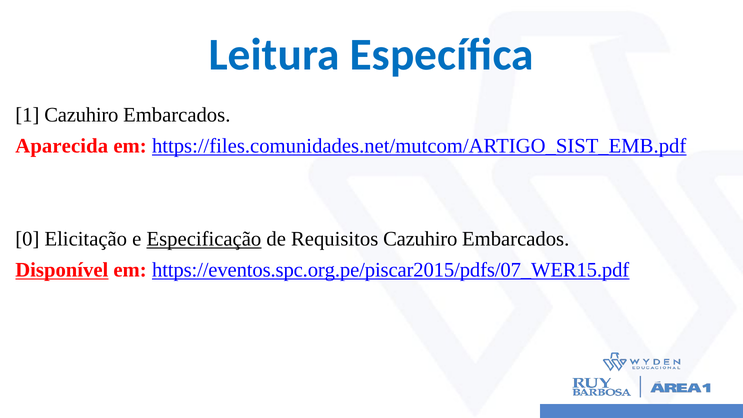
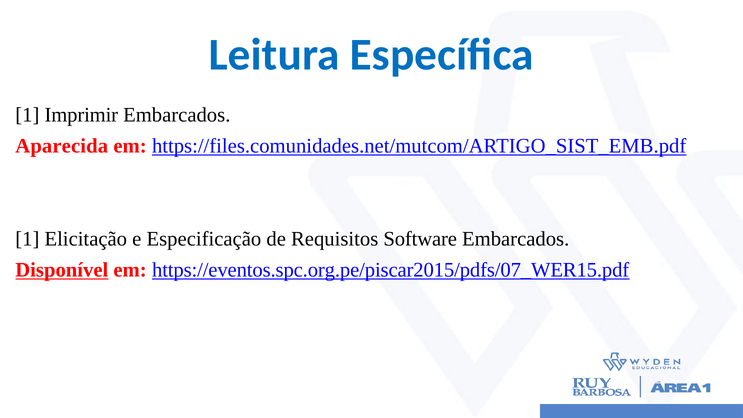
1 Cazuhiro: Cazuhiro -> Imprimir
0 at (27, 239): 0 -> 1
Especificação underline: present -> none
Requisitos Cazuhiro: Cazuhiro -> Software
